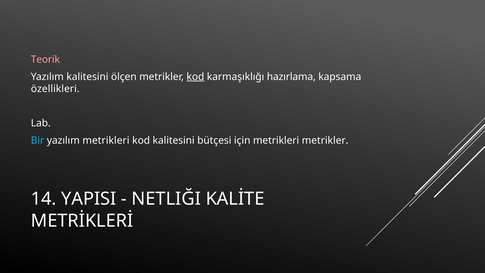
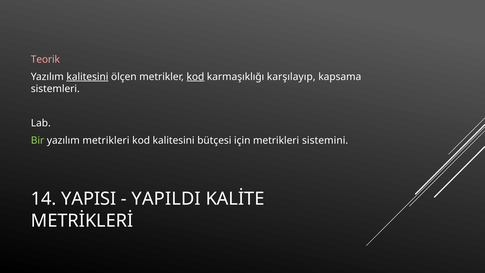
kalitesini at (87, 77) underline: none -> present
hazırlama: hazırlama -> karşılayıp
özellikleri: özellikleri -> sistemleri
Bir colour: light blue -> light green
metrikleri metrikler: metrikler -> sistemini
NETLIĞI: NETLIĞI -> YAPILDI
